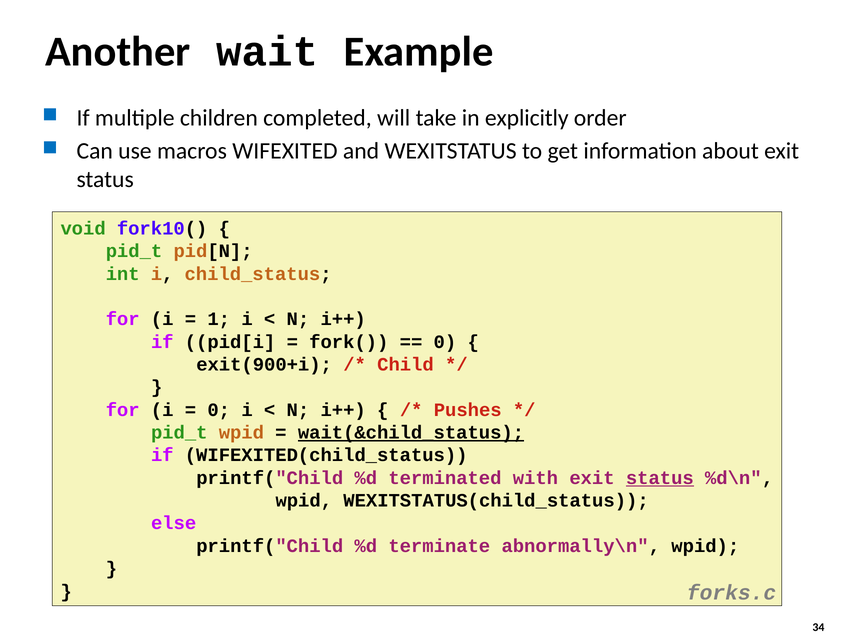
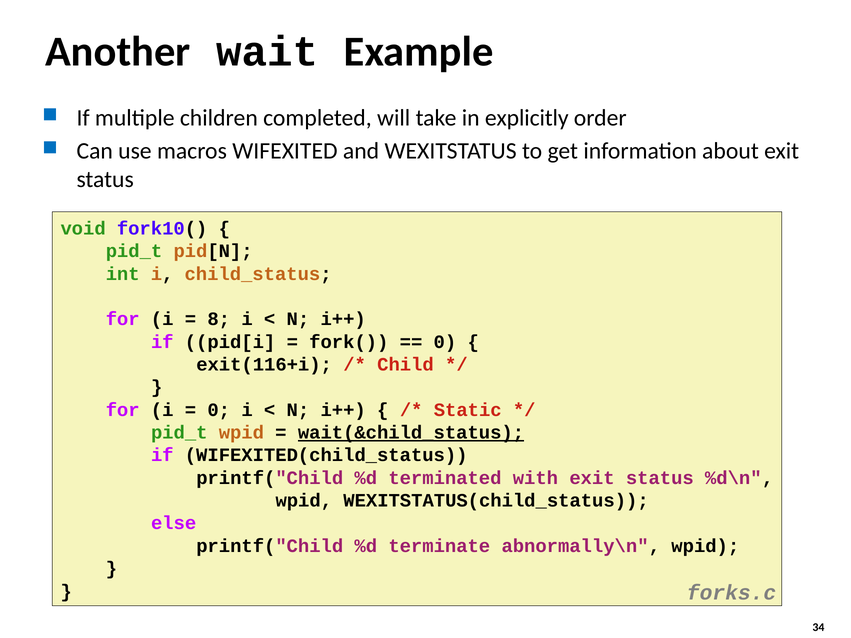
1: 1 -> 8
exit(900+i: exit(900+i -> exit(116+i
Pushes: Pushes -> Static
status at (660, 478) underline: present -> none
